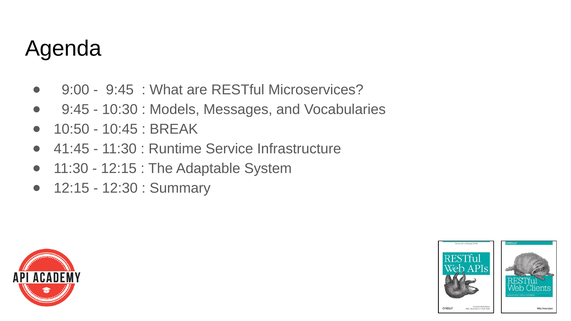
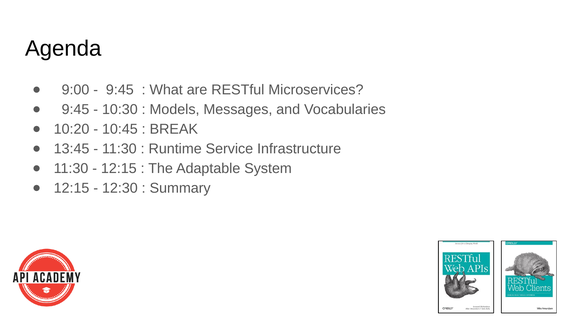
10:50: 10:50 -> 10:20
41:45: 41:45 -> 13:45
